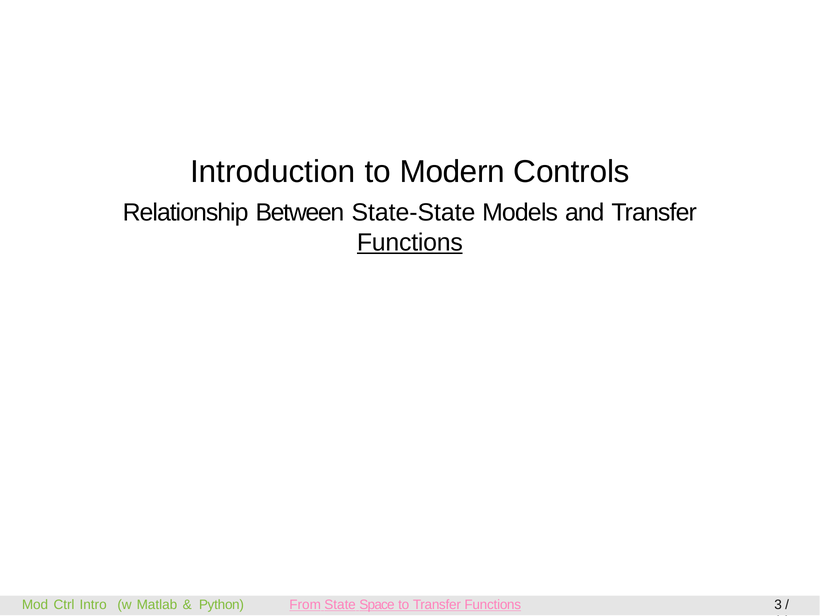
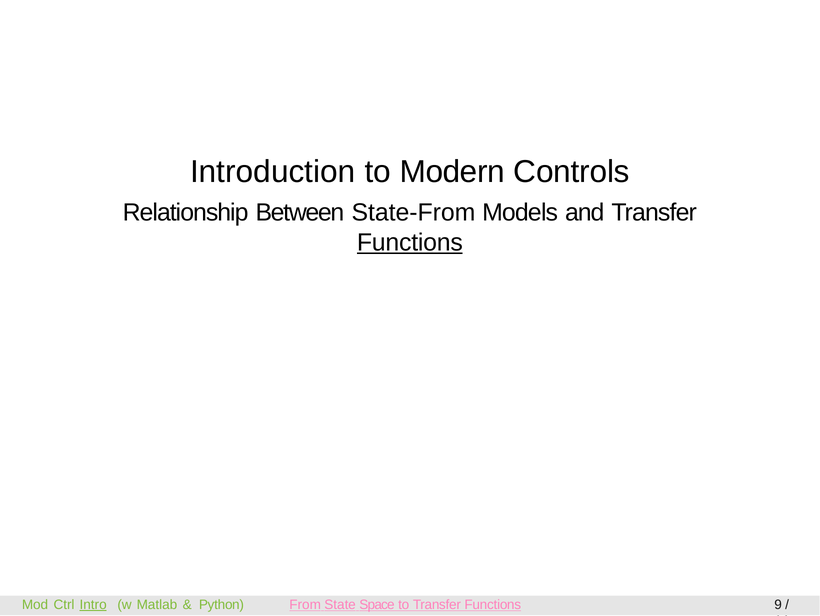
State-State: State-State -> State-From
Intro underline: none -> present
3: 3 -> 9
